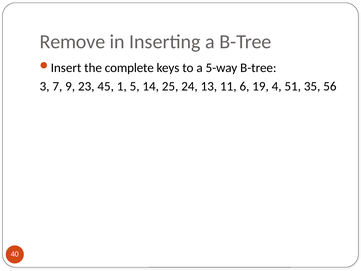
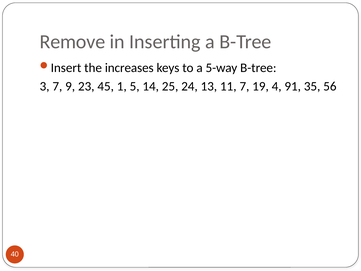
complete: complete -> increases
11 6: 6 -> 7
51: 51 -> 91
